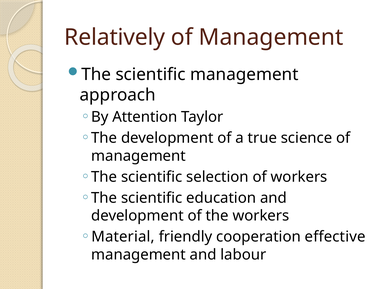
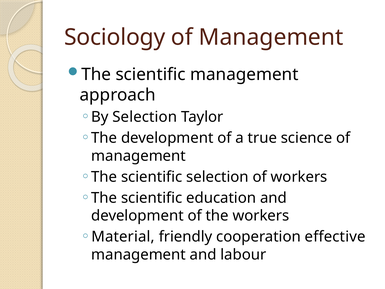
Relatively: Relatively -> Sociology
By Attention: Attention -> Selection
